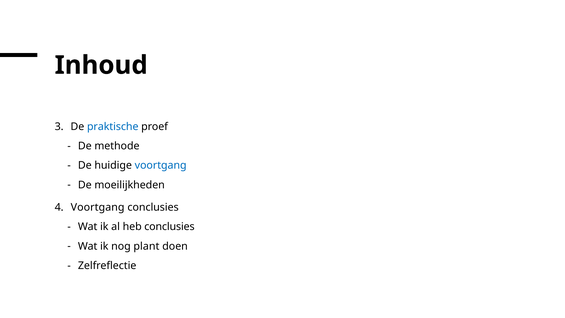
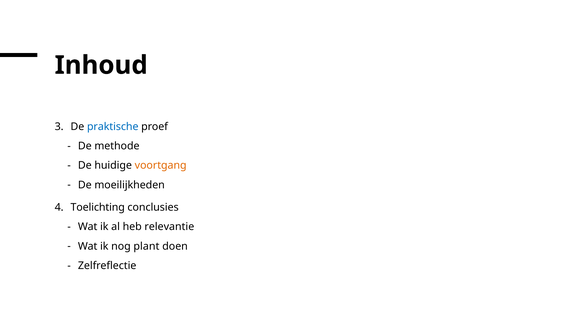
voortgang at (161, 165) colour: blue -> orange
Voortgang at (98, 207): Voortgang -> Toelichting
heb conclusies: conclusies -> relevantie
